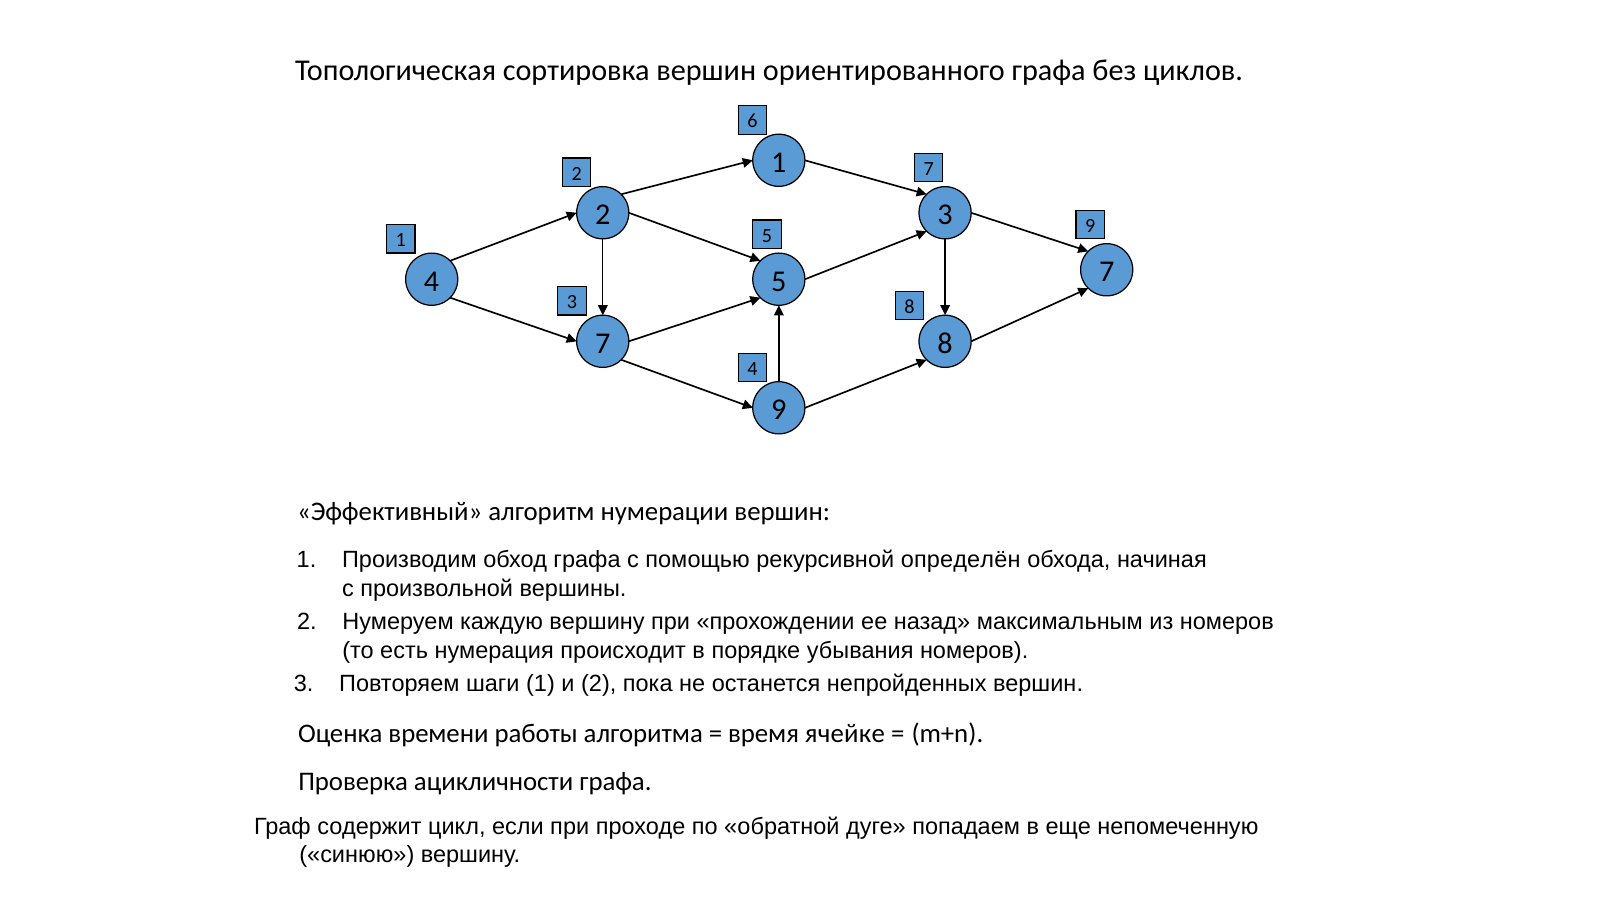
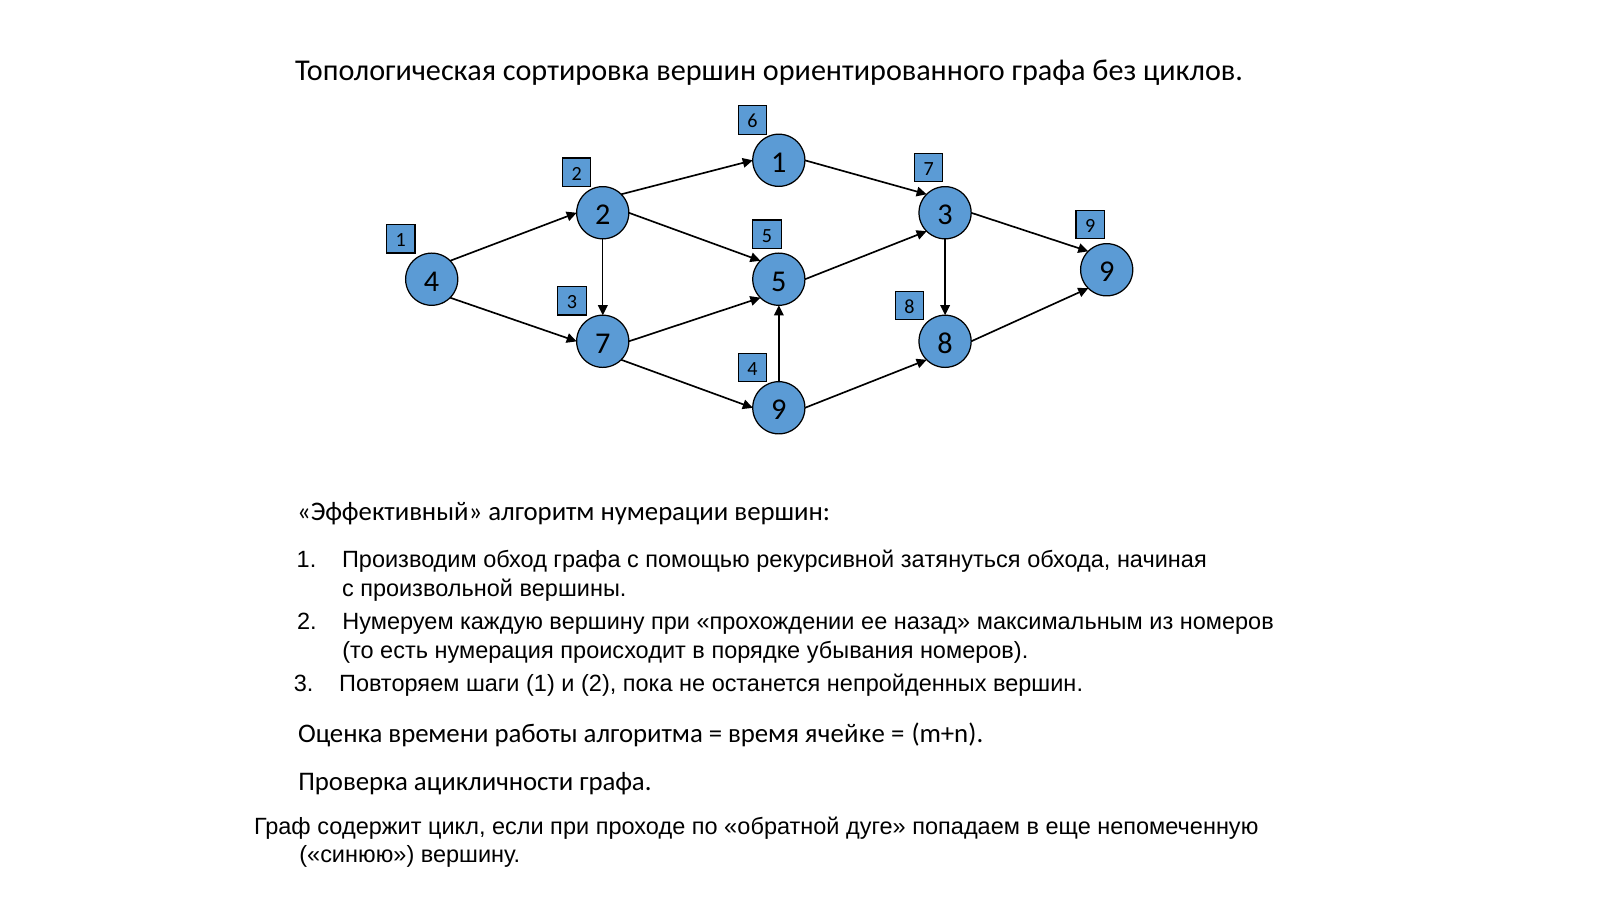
4 7: 7 -> 9
определён: определён -> затянуться
